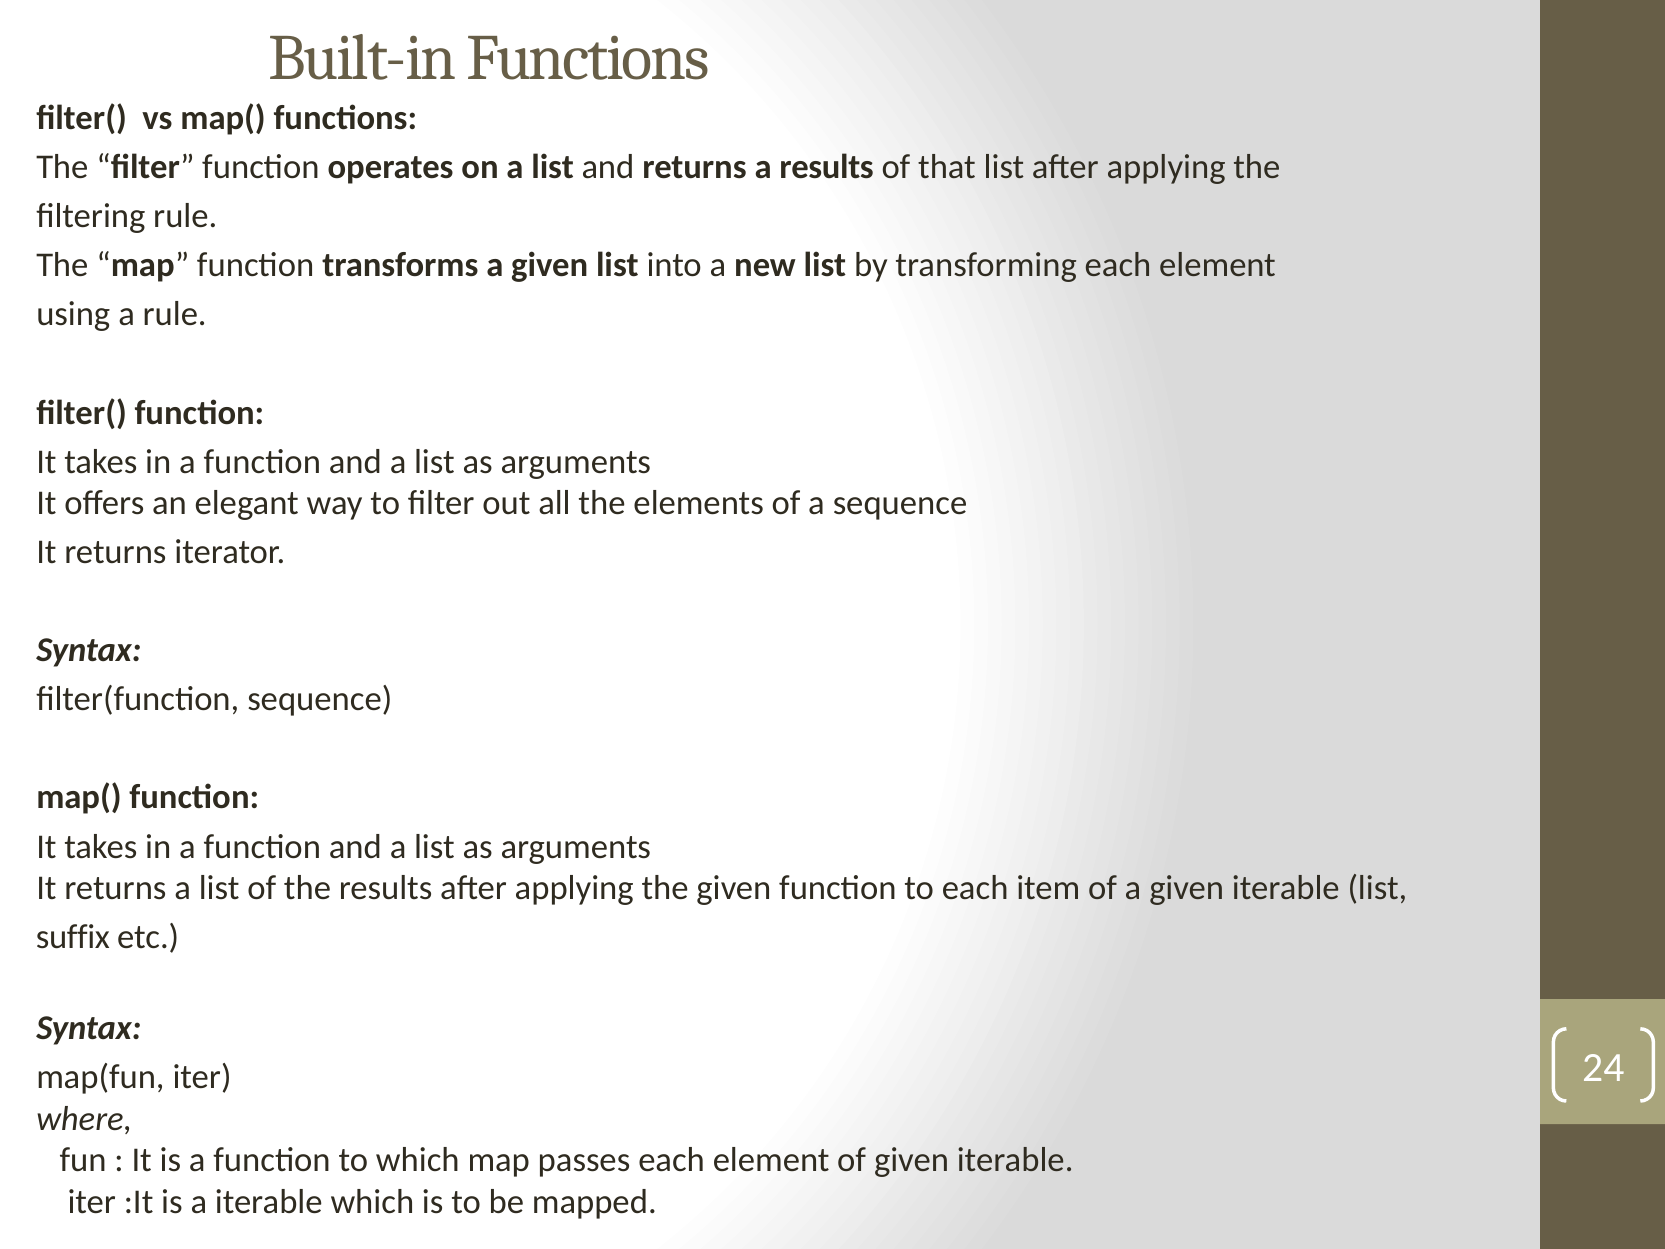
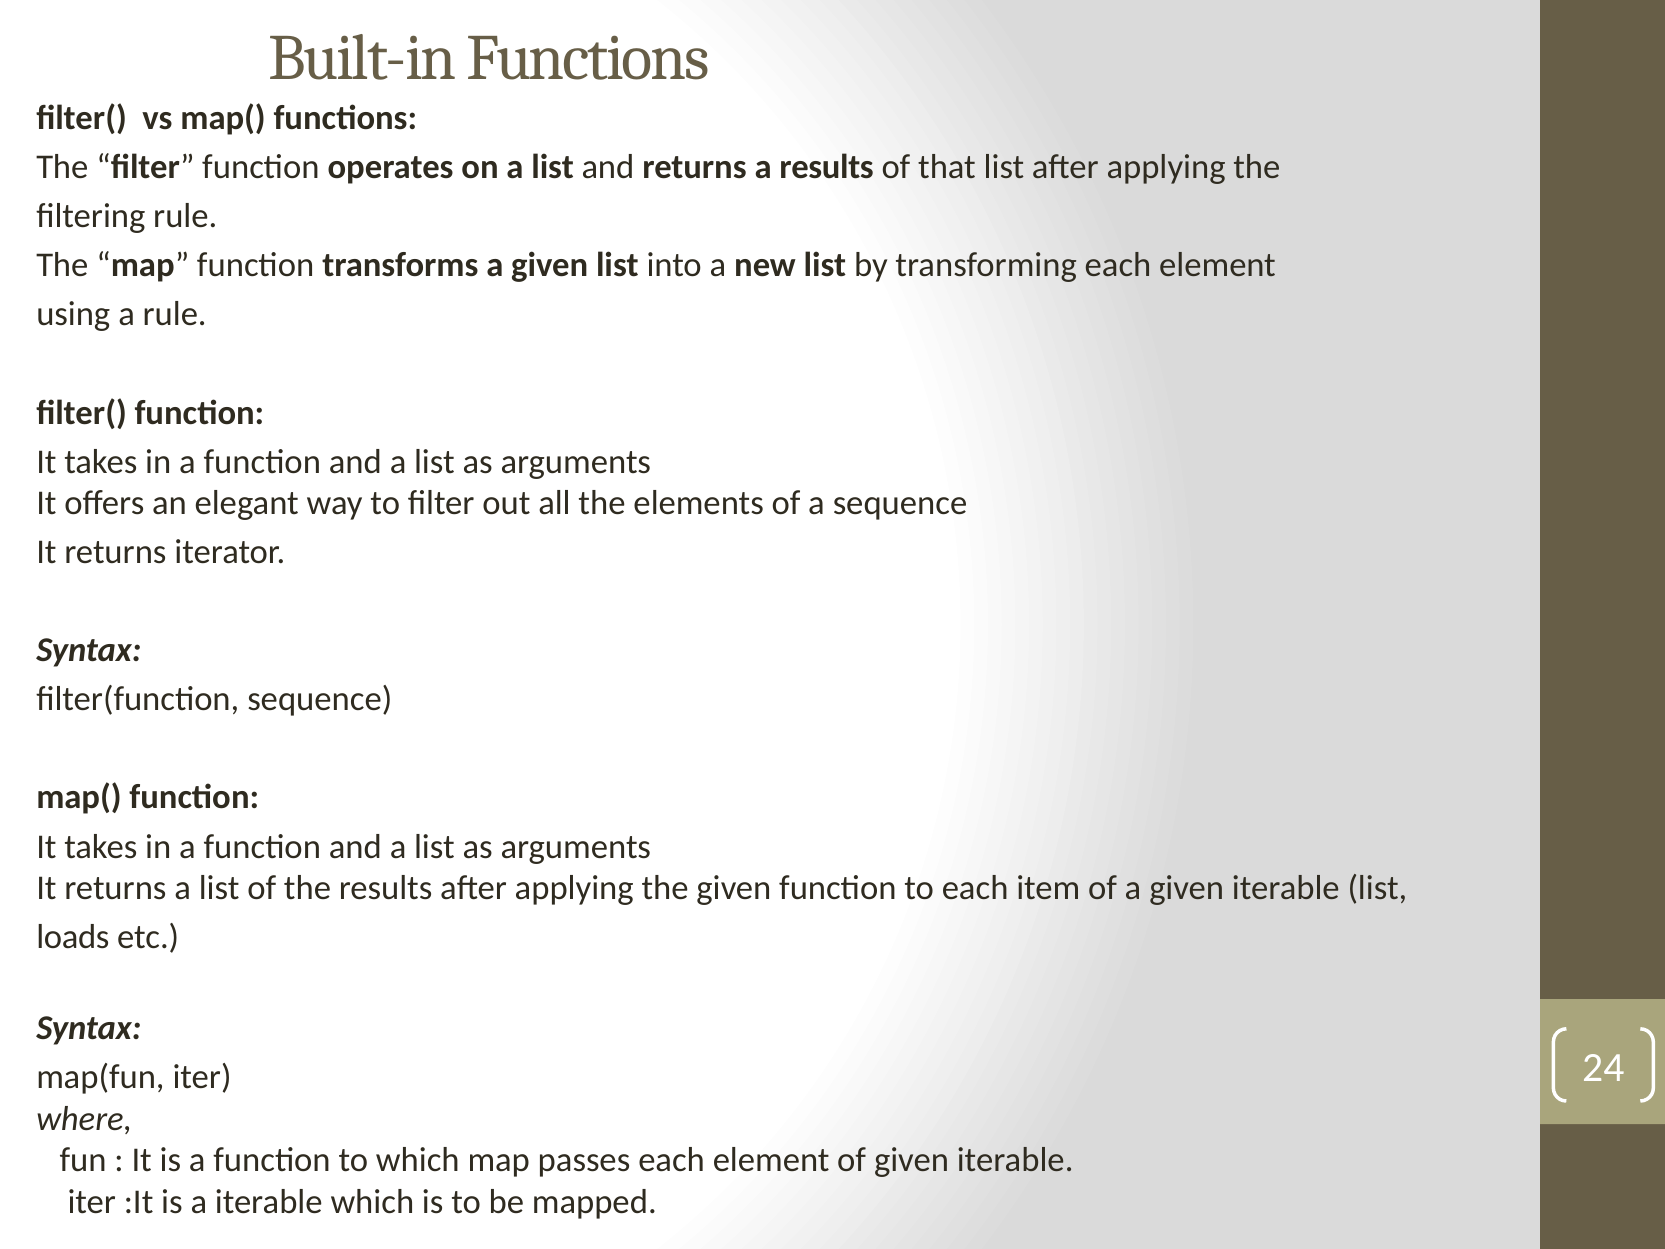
suffix: suffix -> loads
